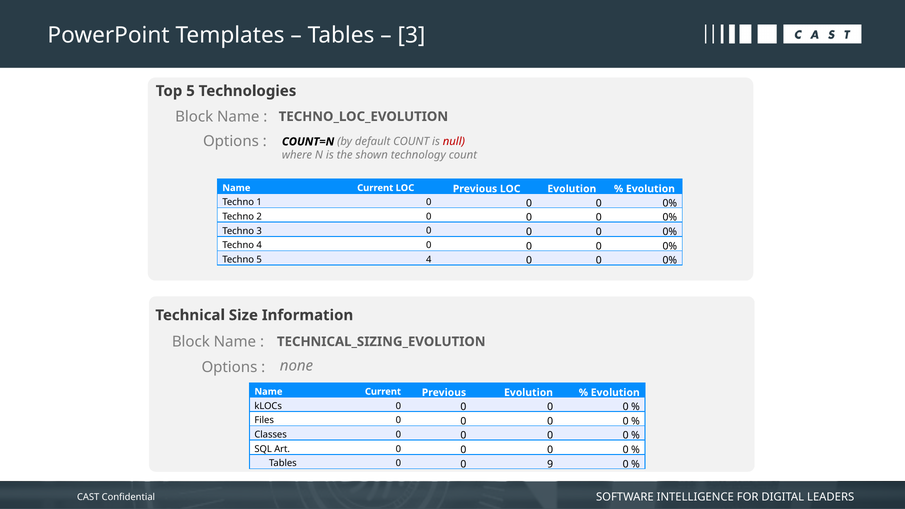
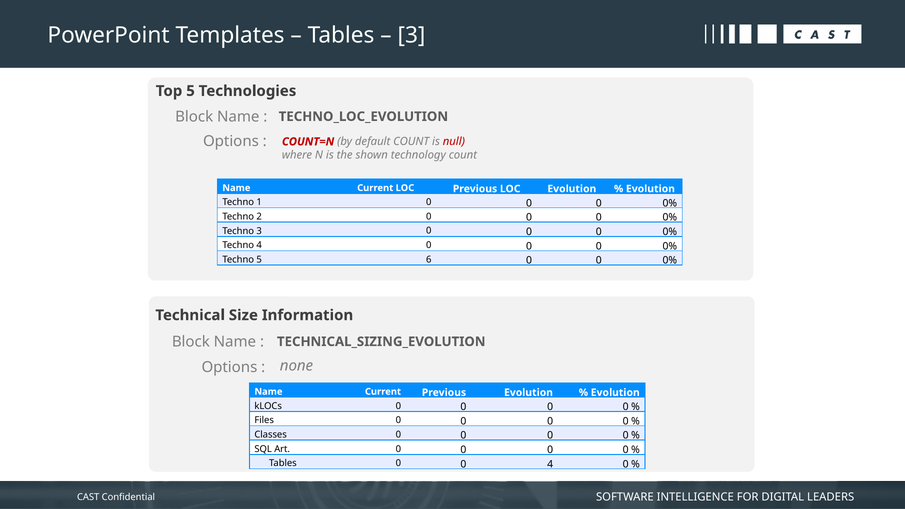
COUNT=N colour: black -> red
5 4: 4 -> 6
0 9: 9 -> 4
